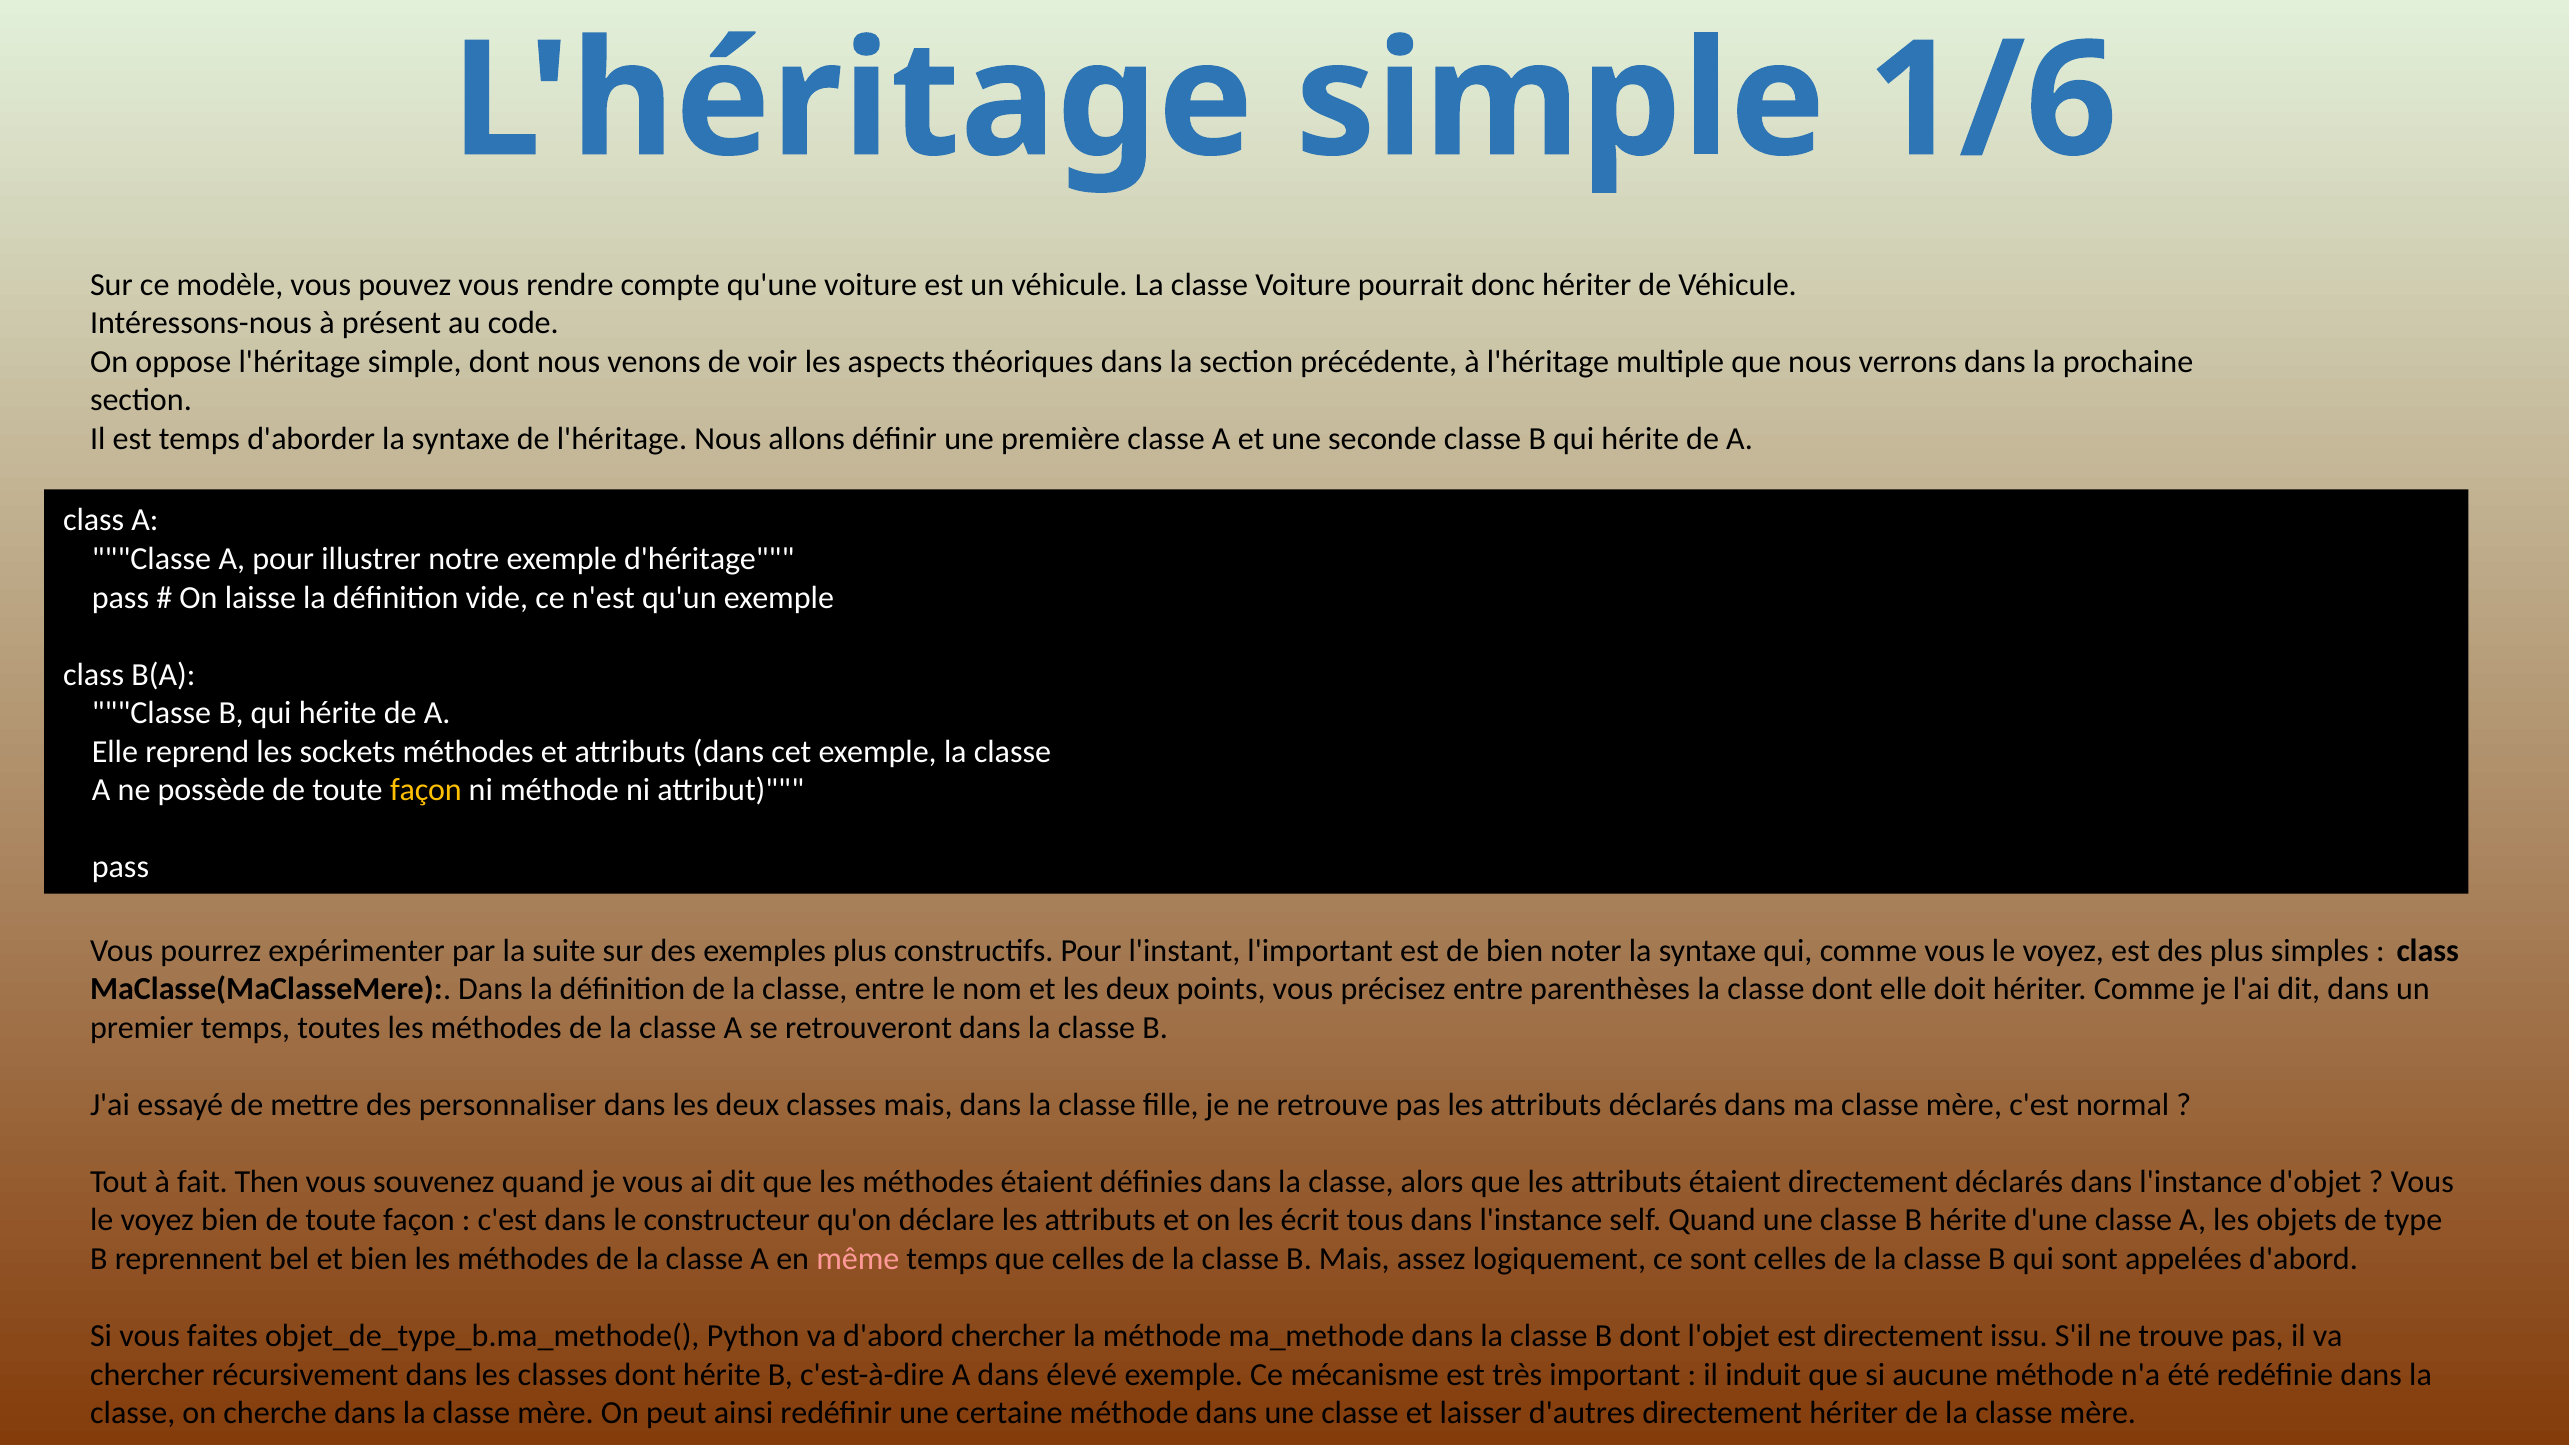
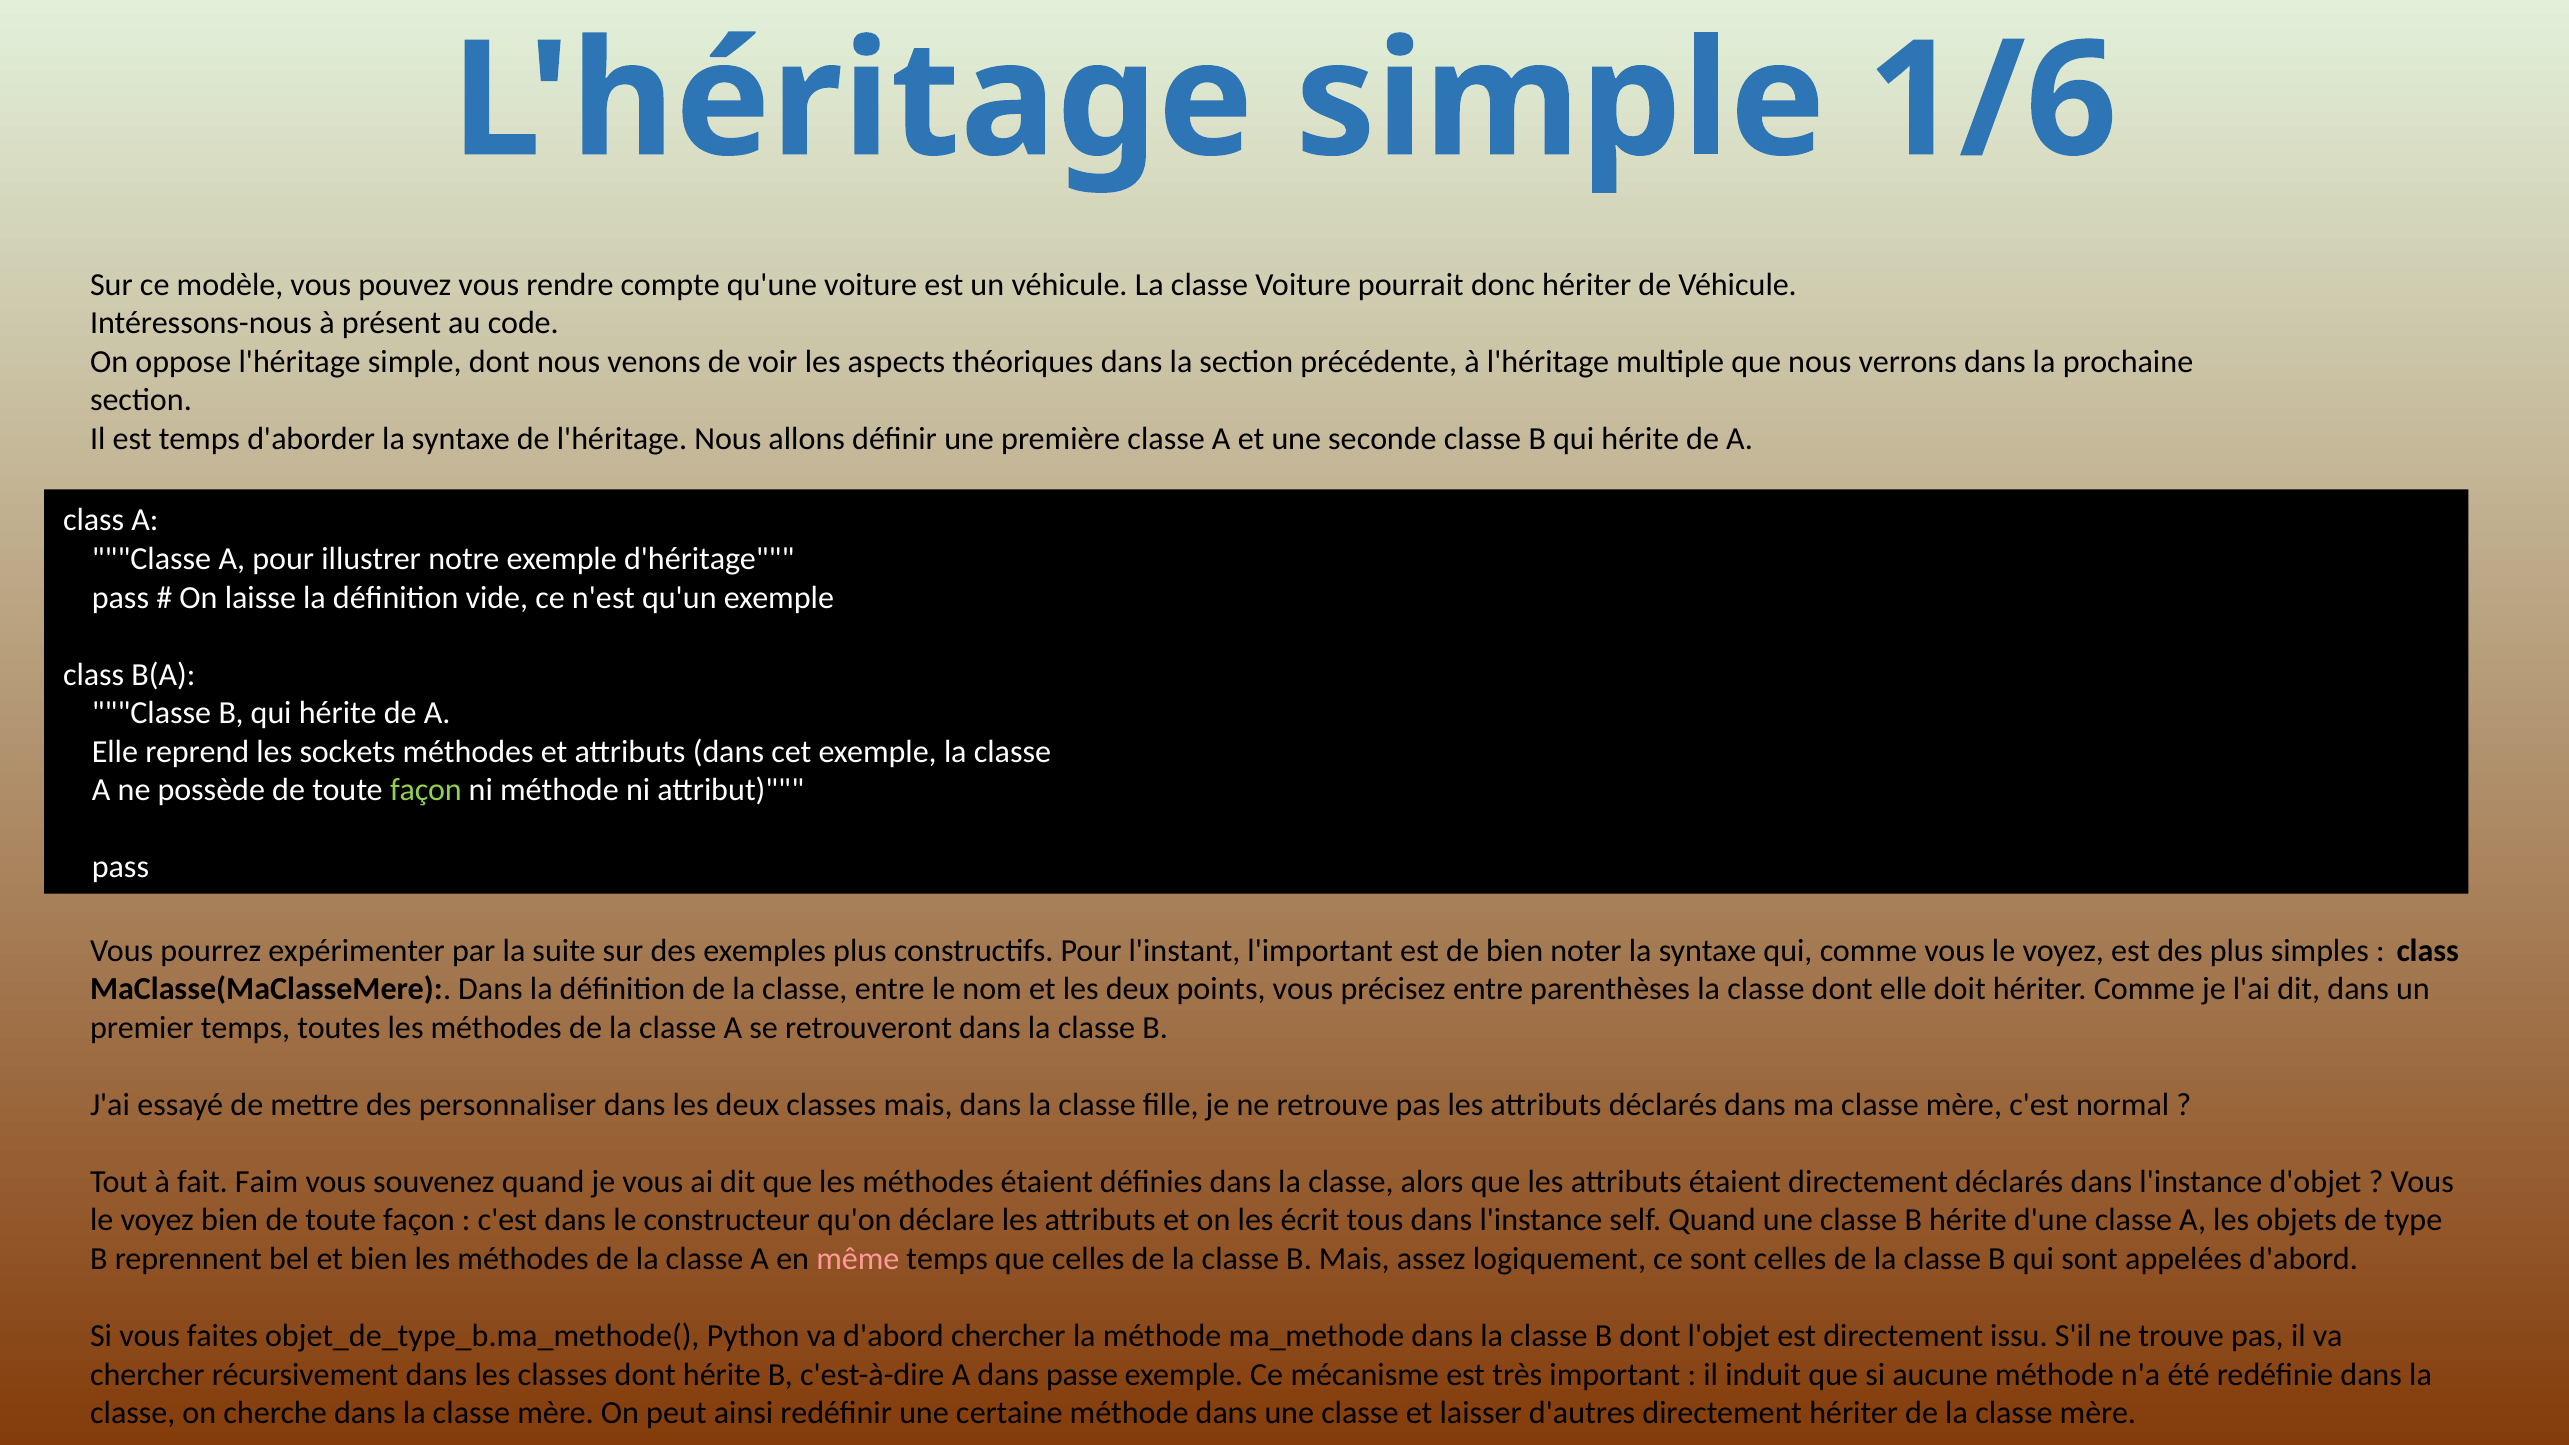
façon at (426, 790) colour: yellow -> light green
Then: Then -> Faim
élevé: élevé -> passe
